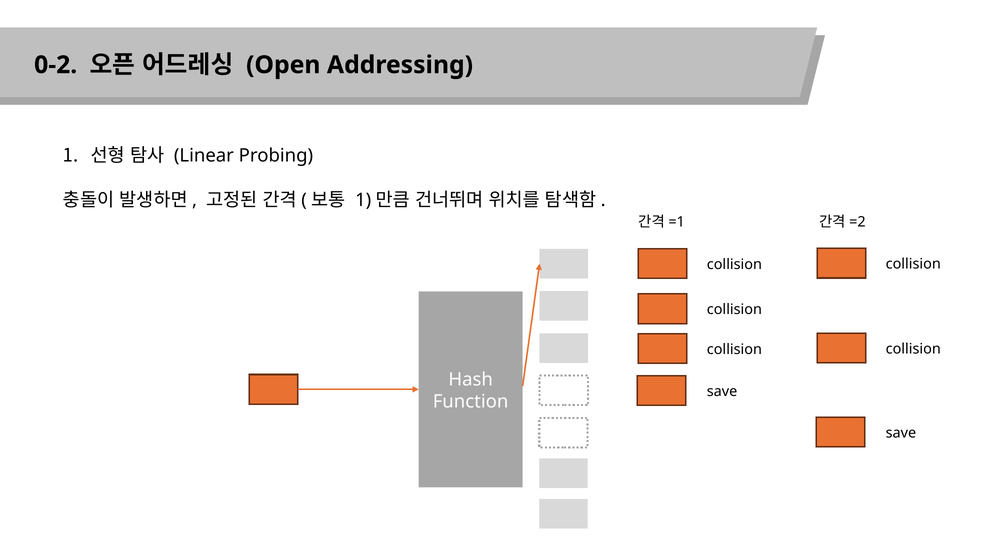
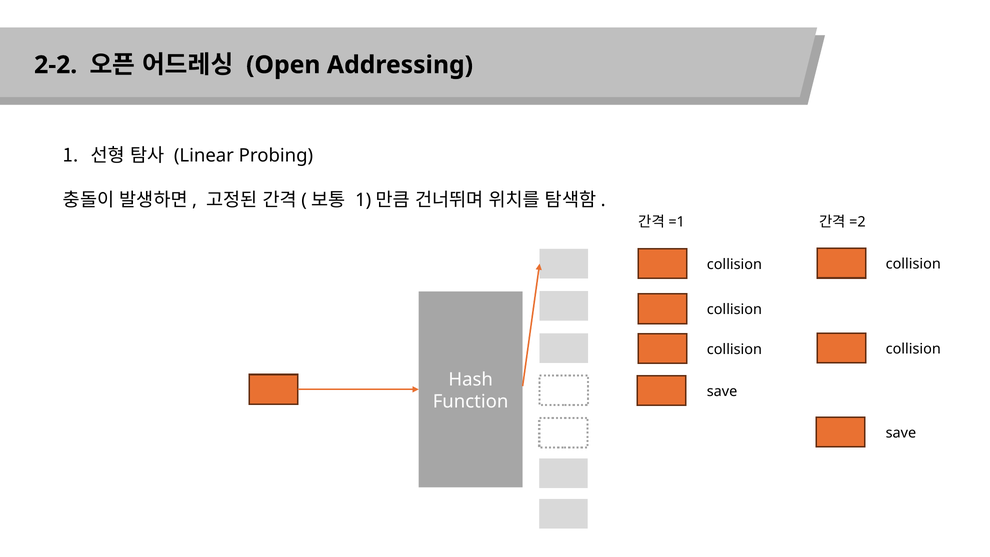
0-2: 0-2 -> 2-2
